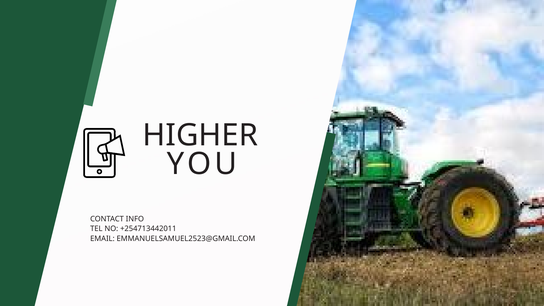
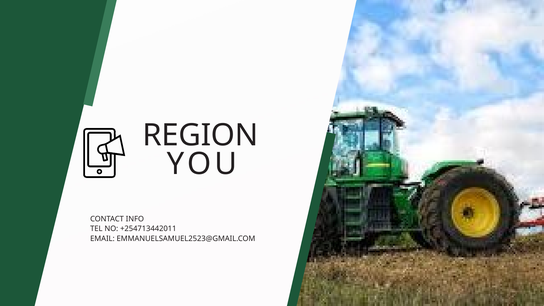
HIGHER: HIGHER -> REGION
